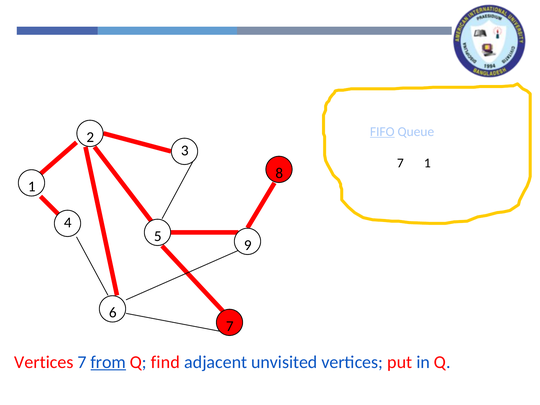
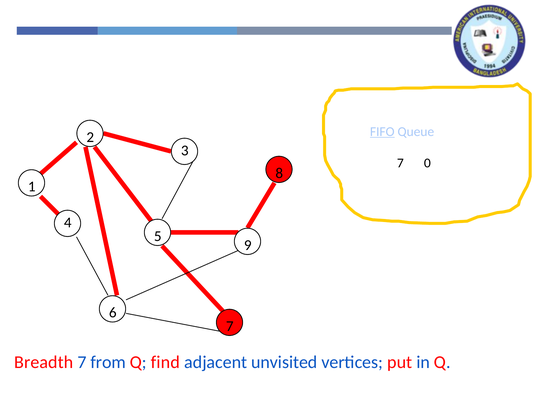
1 at (427, 163): 1 -> 0
Vertices at (44, 362): Vertices -> Breadth
from underline: present -> none
